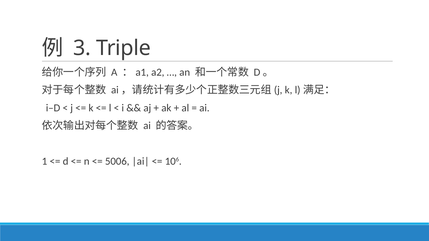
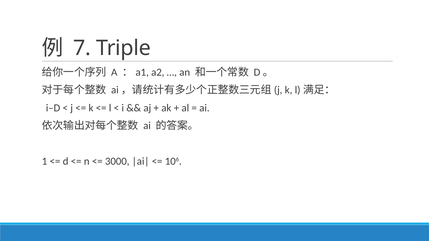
3: 3 -> 7
5006: 5006 -> 3000
